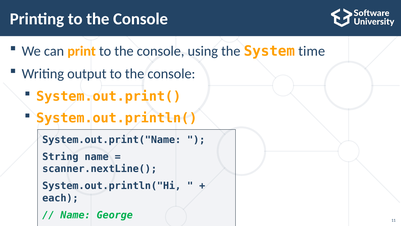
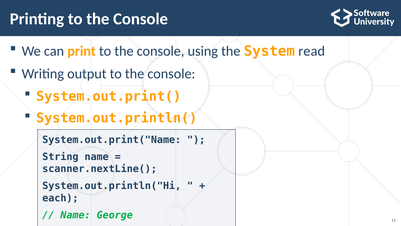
time: time -> read
